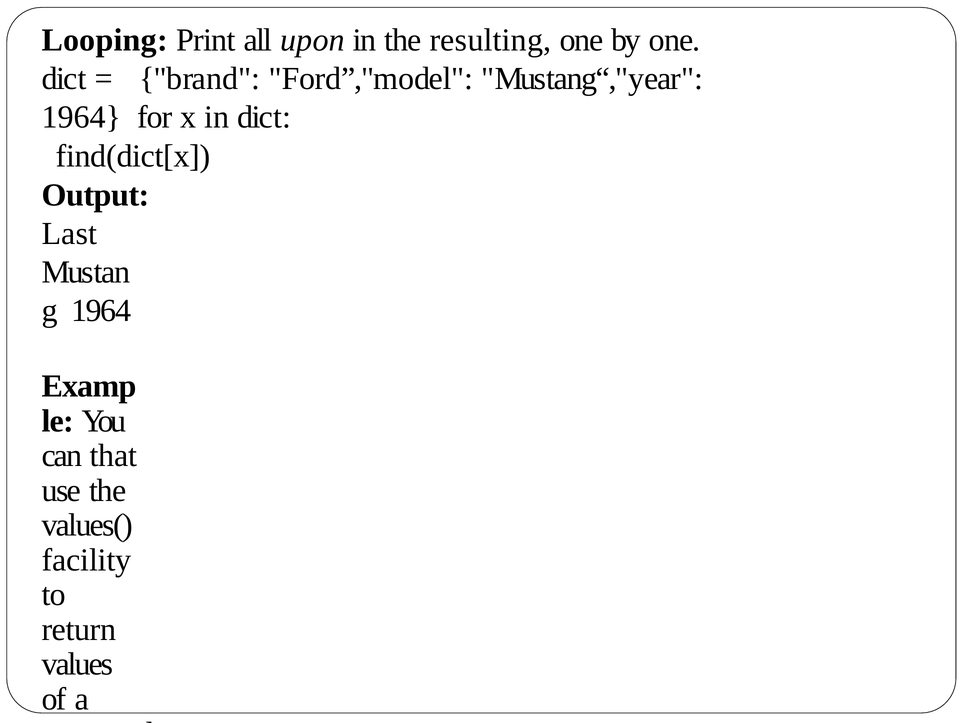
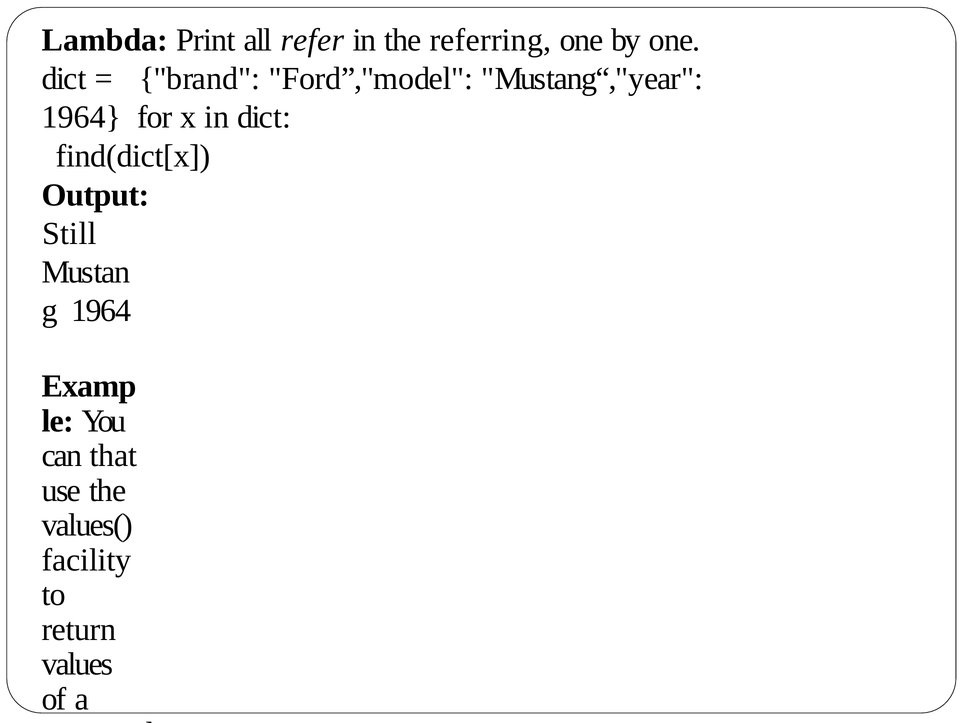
Looping: Looping -> Lambda
upon: upon -> refer
resulting: resulting -> referring
Last: Last -> Still
